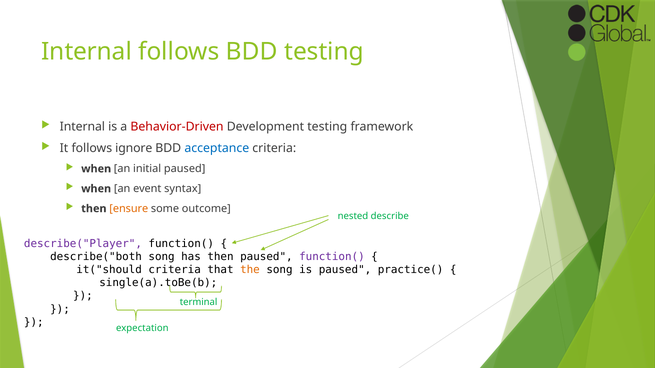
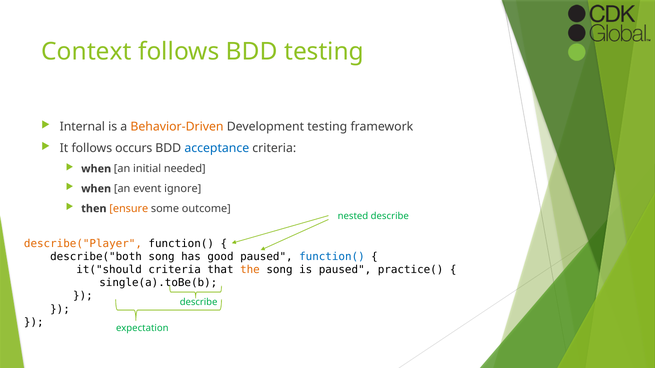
Internal at (87, 52): Internal -> Context
Behavior-Driven colour: red -> orange
ignore: ignore -> occurs
initial paused: paused -> needed
syntax: syntax -> ignore
describe("Player colour: purple -> orange
has then: then -> good
function( at (332, 257) colour: purple -> blue
terminal at (199, 303): terminal -> describe
